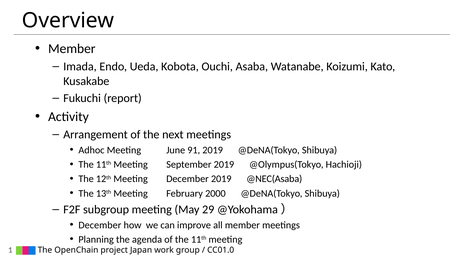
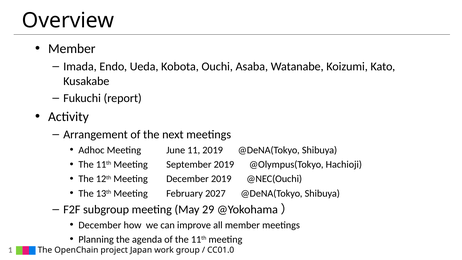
91: 91 -> 11
@NEC(Asaba: @NEC(Asaba -> @NEC(Ouchi
2000: 2000 -> 2027
